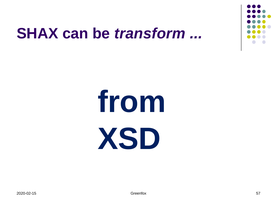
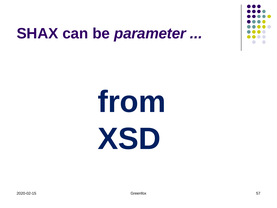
transform: transform -> parameter
